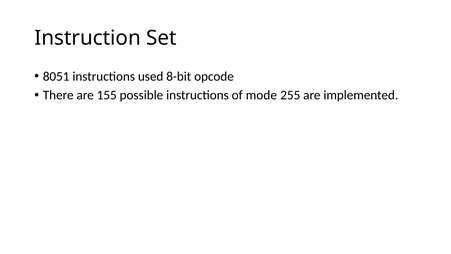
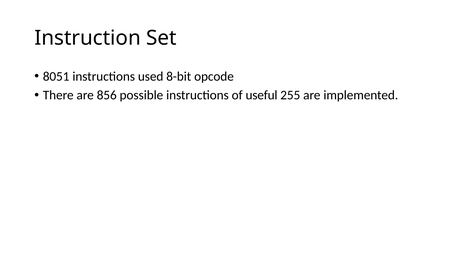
155: 155 -> 856
mode: mode -> useful
